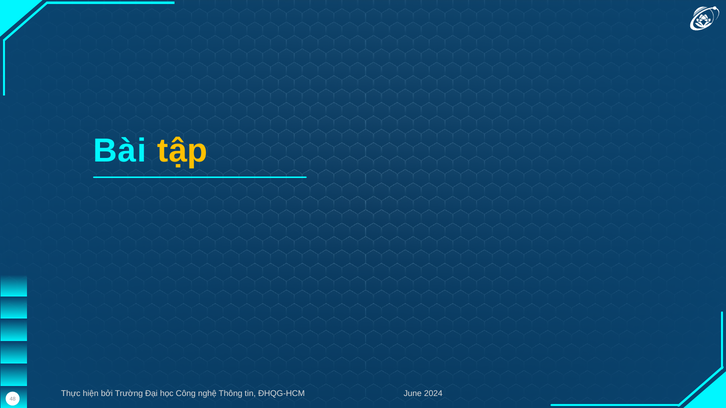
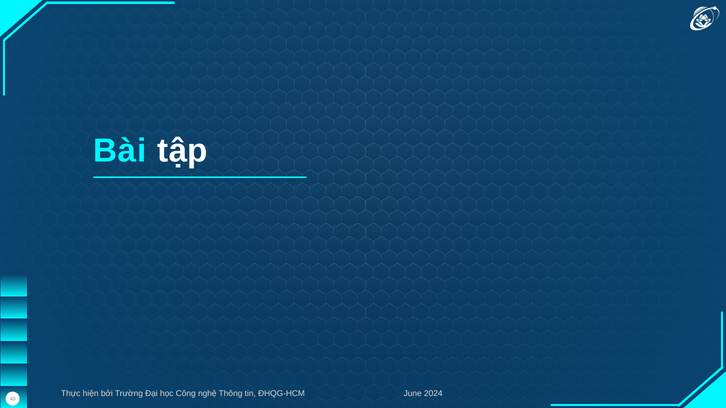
tập colour: yellow -> white
